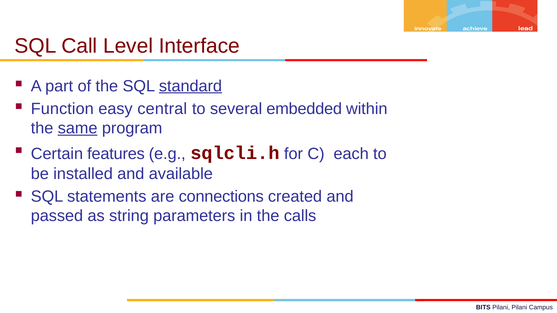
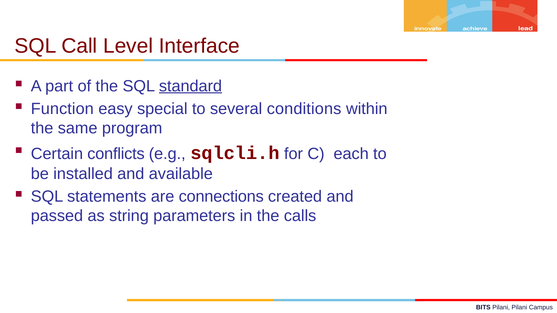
central: central -> special
embedded: embedded -> conditions
same underline: present -> none
features: features -> conflicts
